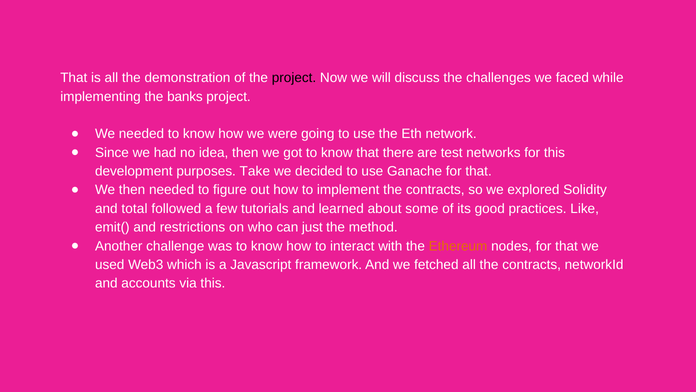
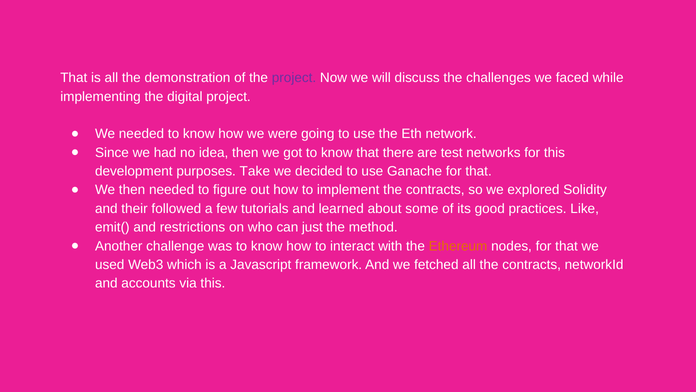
project at (294, 78) colour: black -> purple
banks: banks -> digital
total: total -> their
